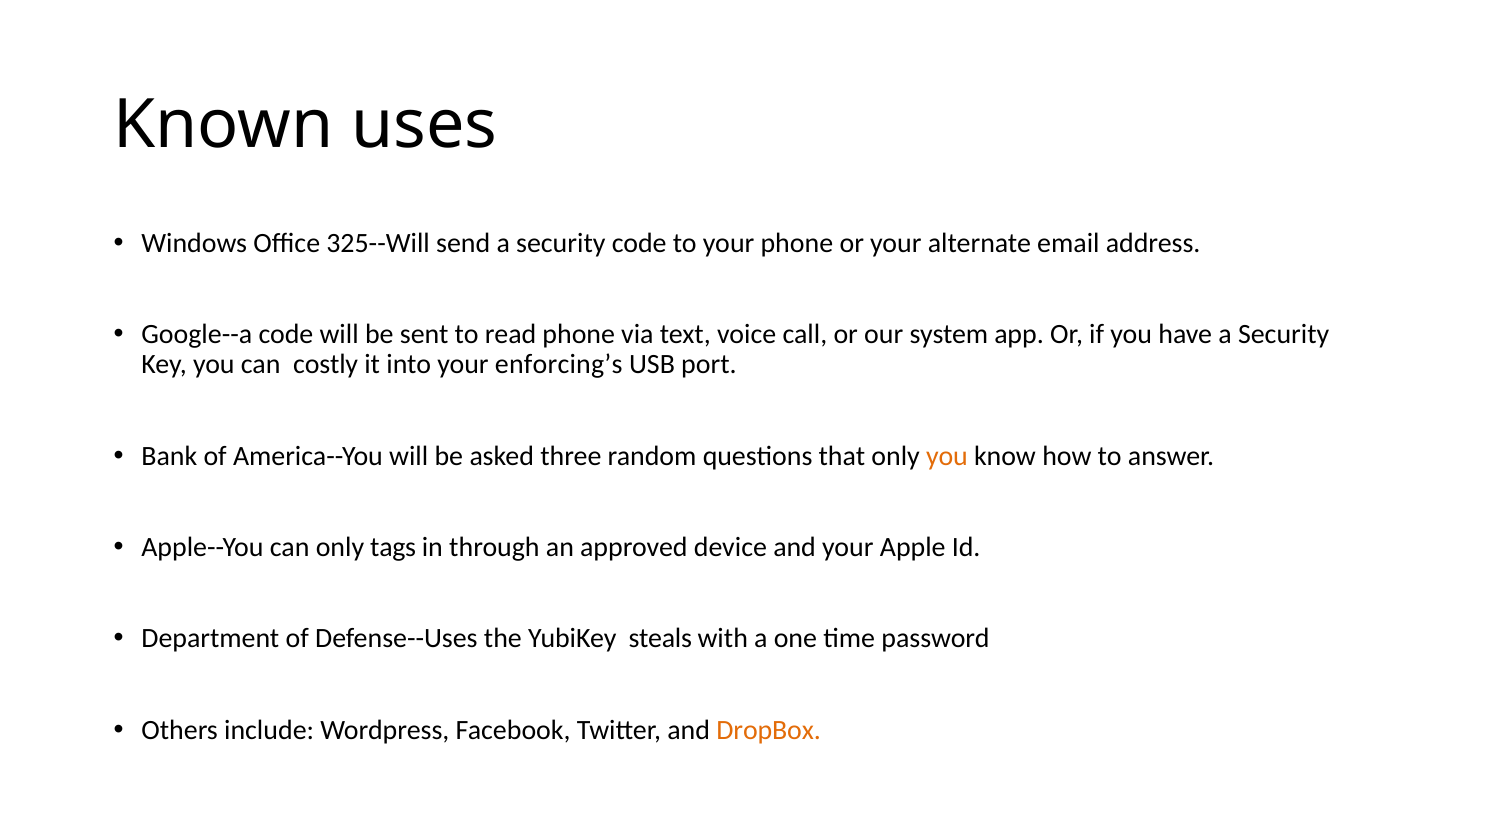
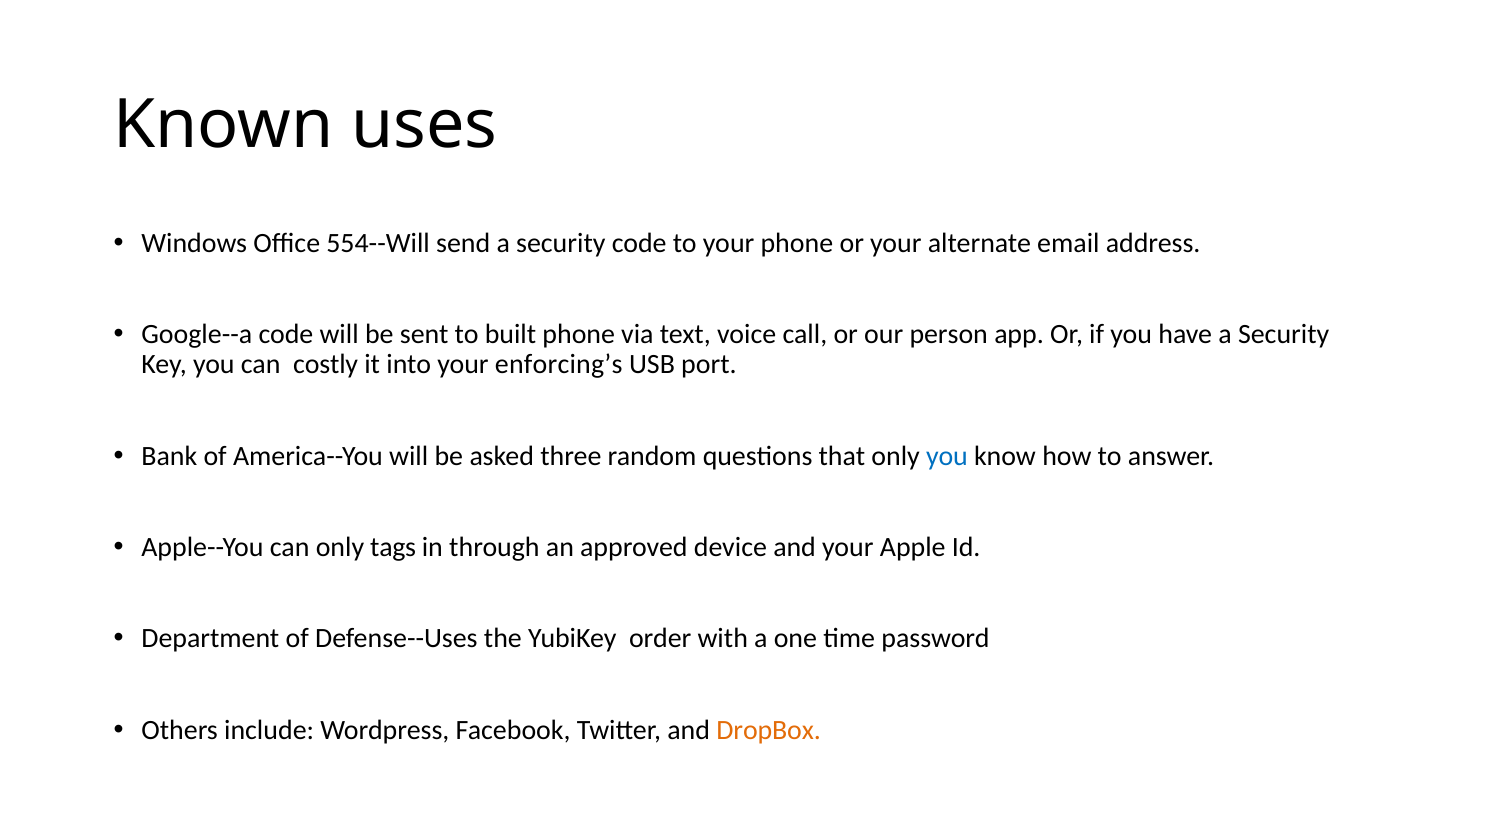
325--Will: 325--Will -> 554--Will
read: read -> built
system: system -> person
you at (947, 456) colour: orange -> blue
steals: steals -> order
